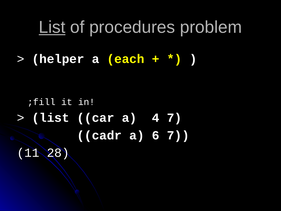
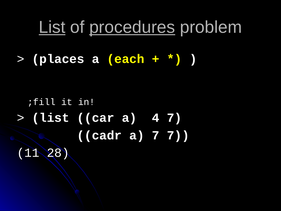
procedures underline: none -> present
helper: helper -> places
a 6: 6 -> 7
